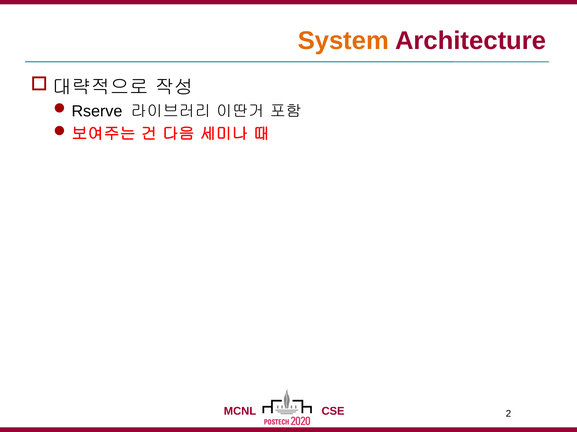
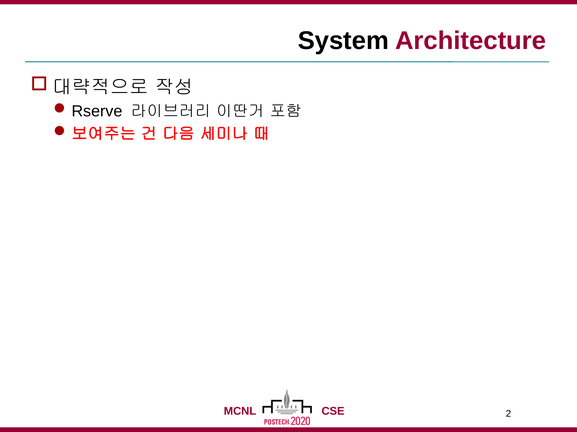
System colour: orange -> black
